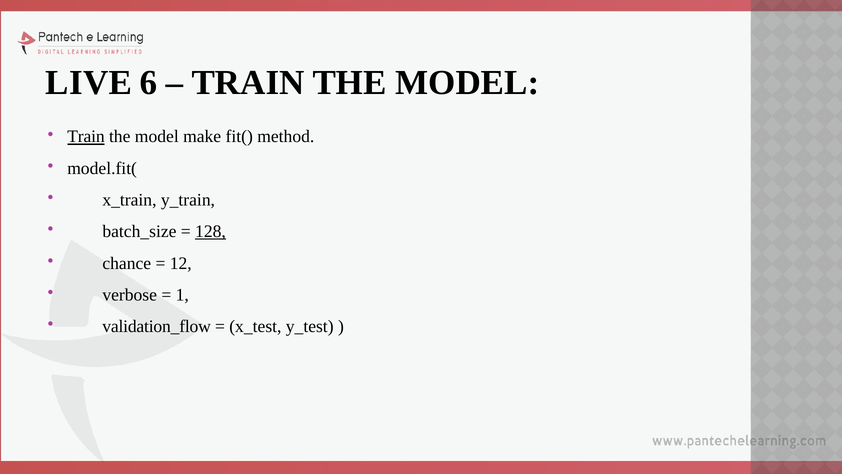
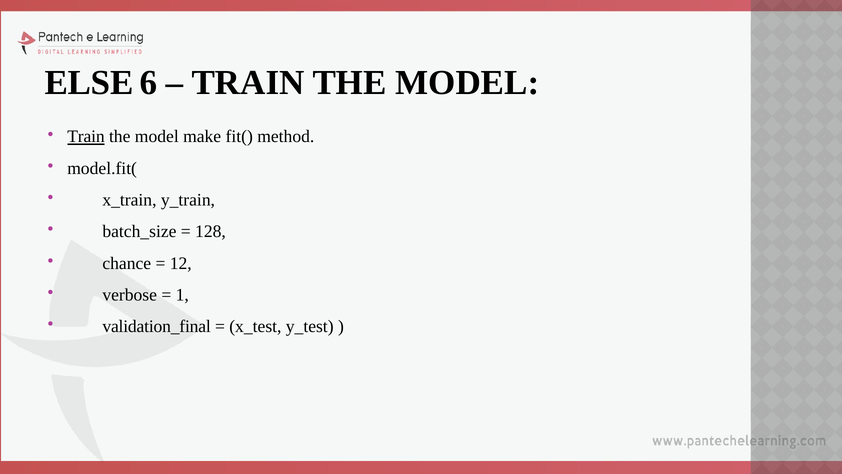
LIVE: LIVE -> ELSE
128 underline: present -> none
validation_flow: validation_flow -> validation_final
